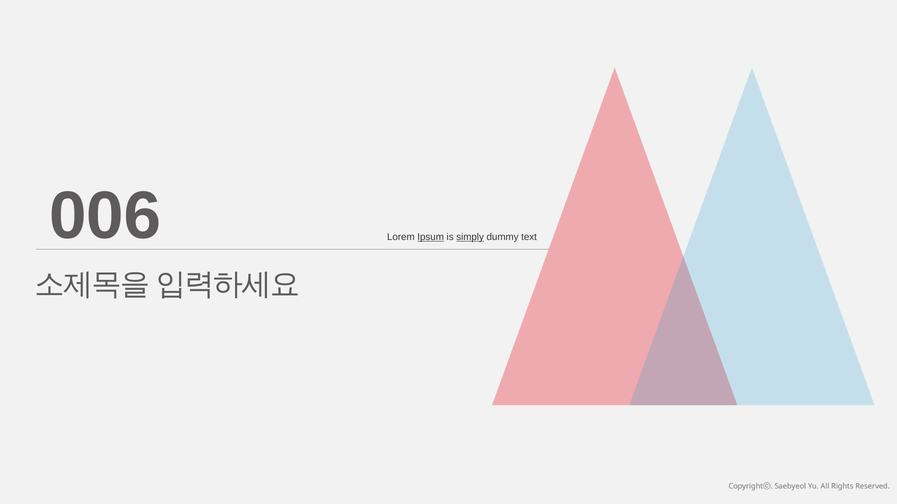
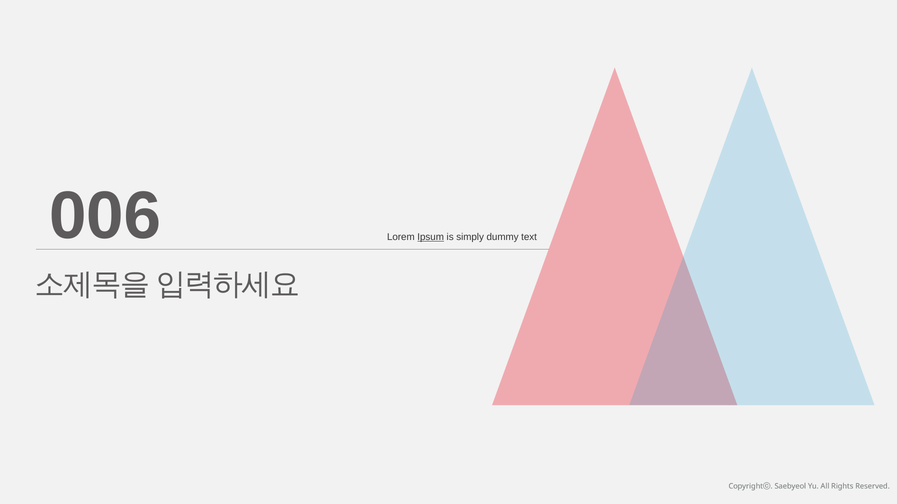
simply underline: present -> none
